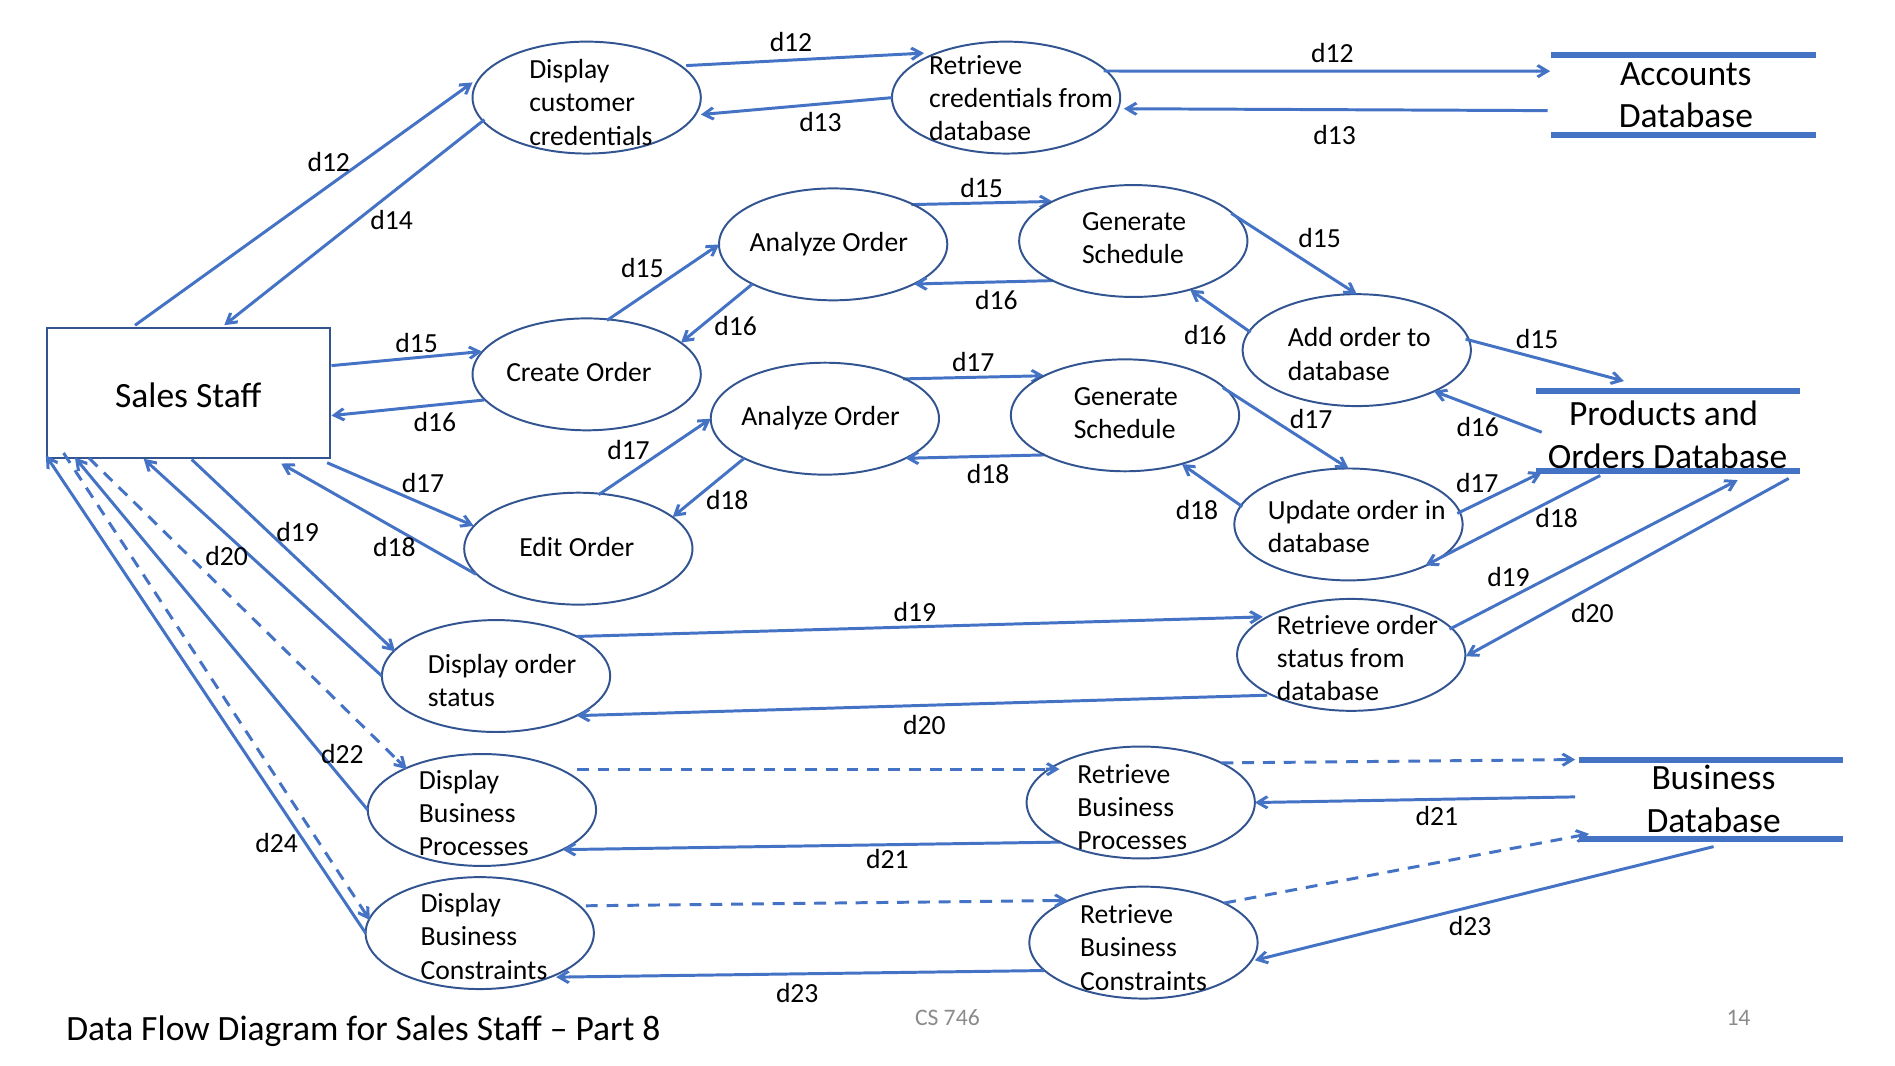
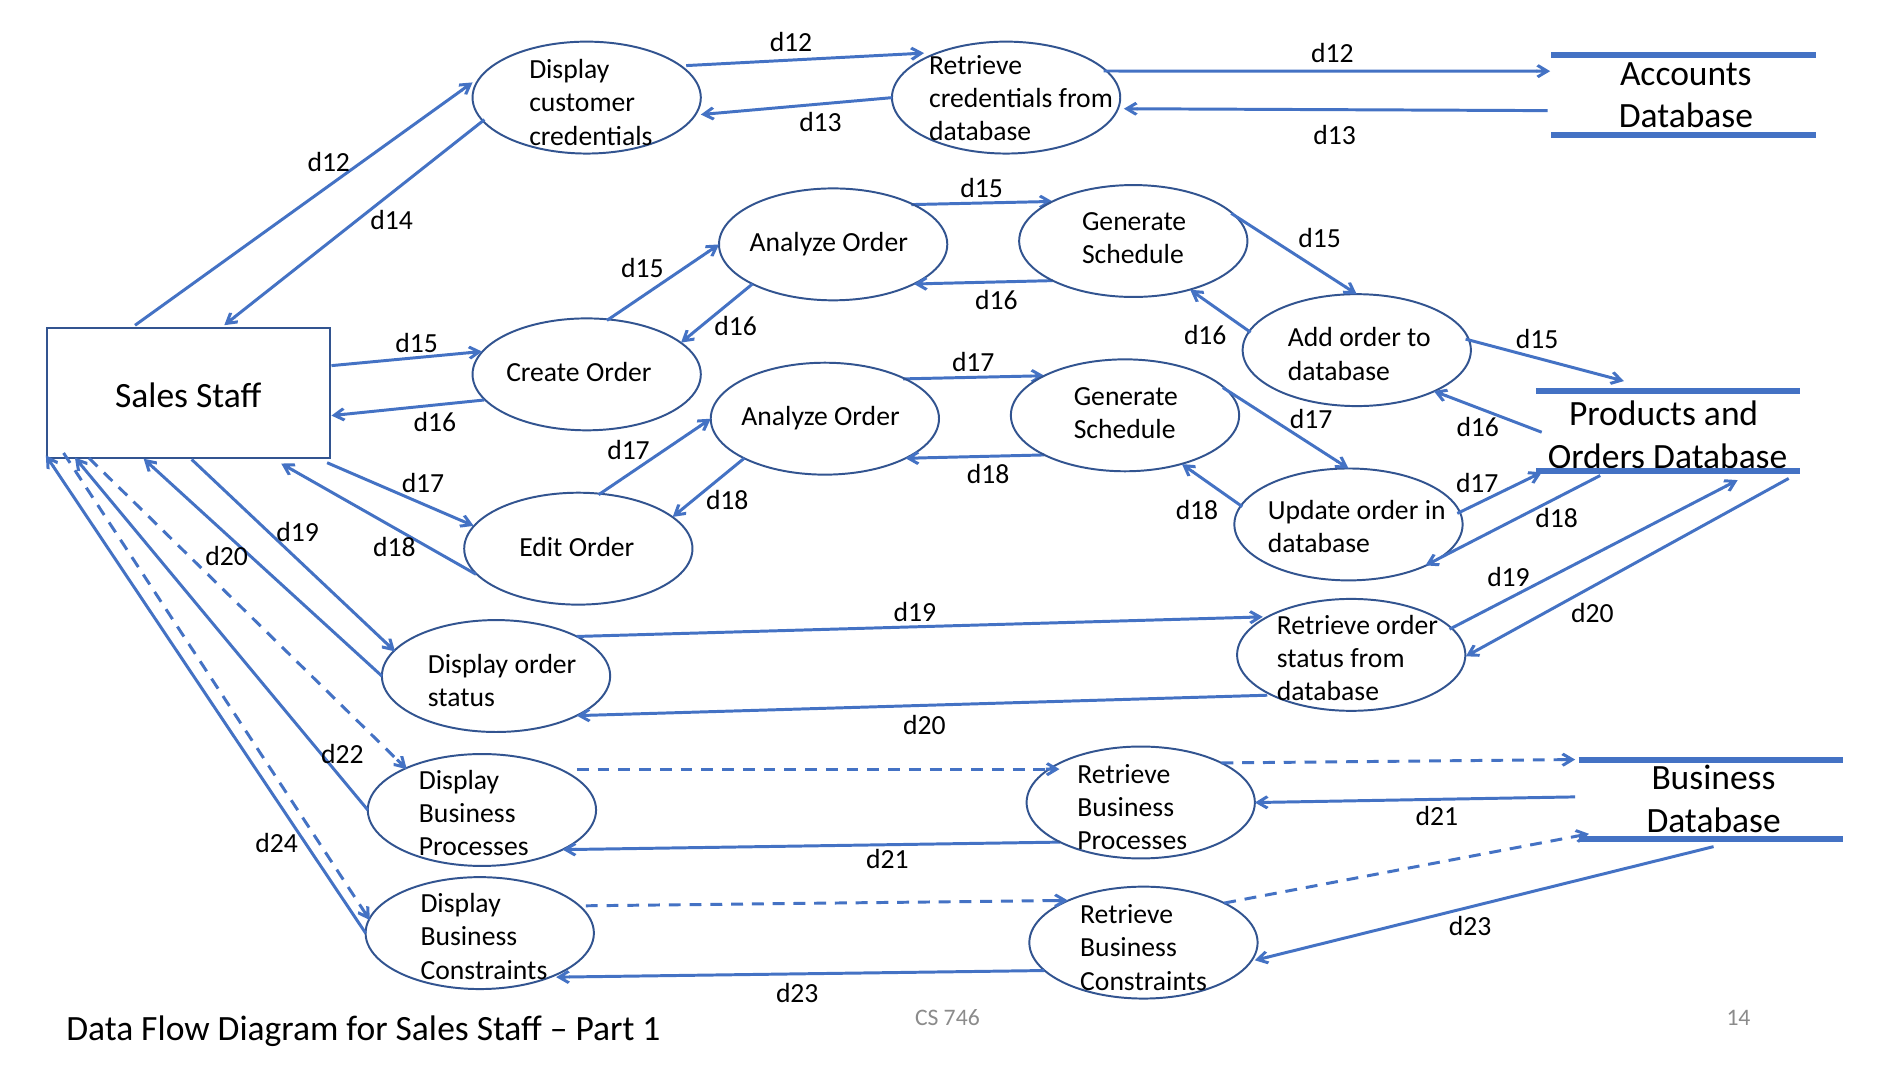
8: 8 -> 1
